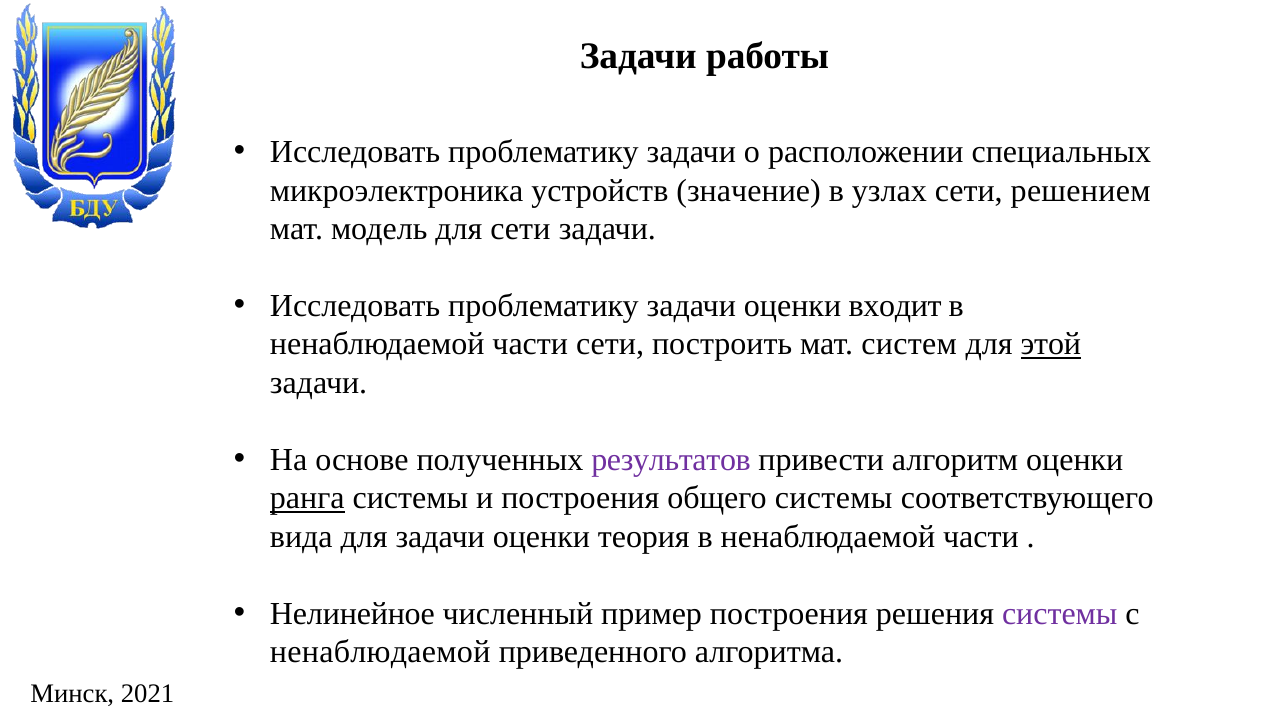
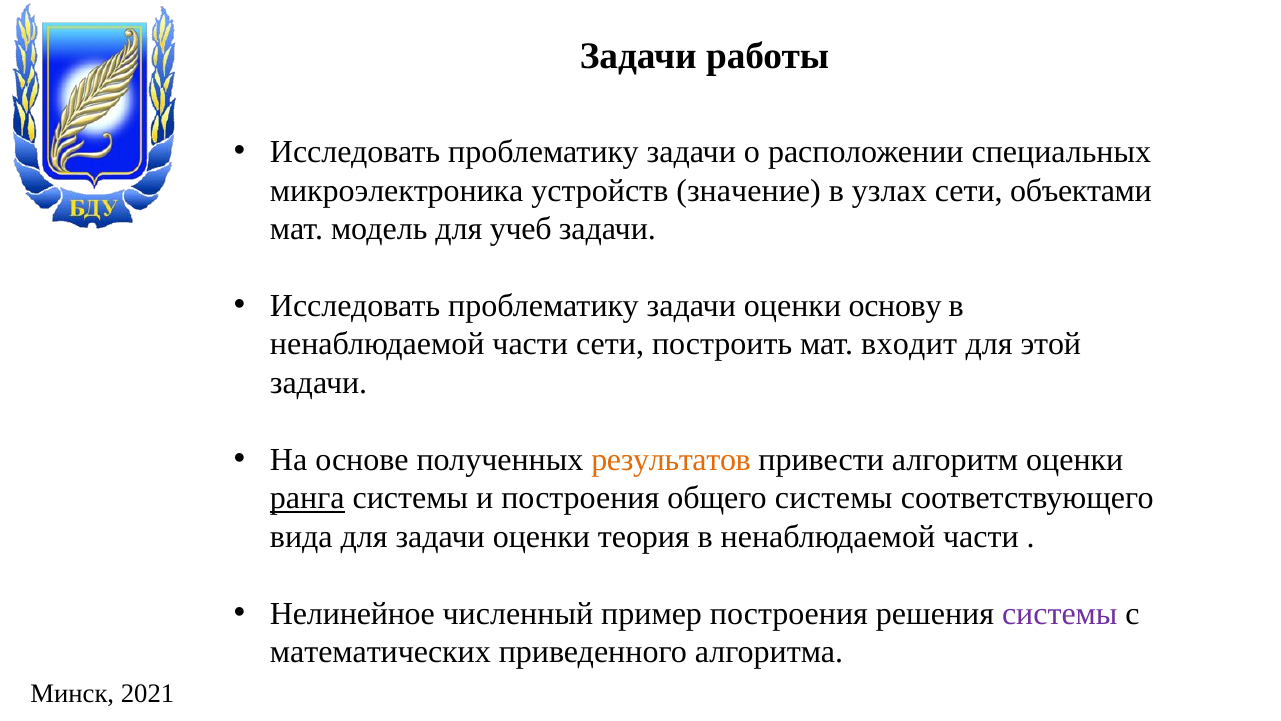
решением: решением -> объектами
для сети: сети -> учеб
входит: входит -> основу
систем: систем -> входит
этой underline: present -> none
результатов colour: purple -> orange
ненаблюдаемой at (380, 652): ненаблюдаемой -> математических
